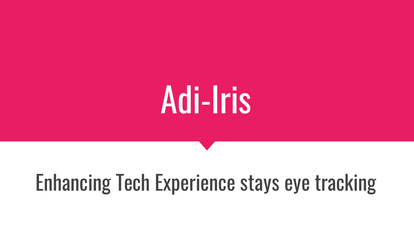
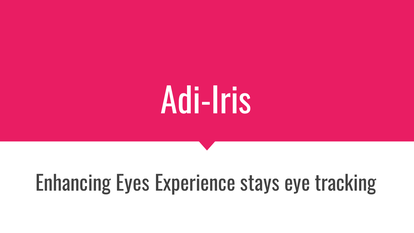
Tech: Tech -> Eyes
